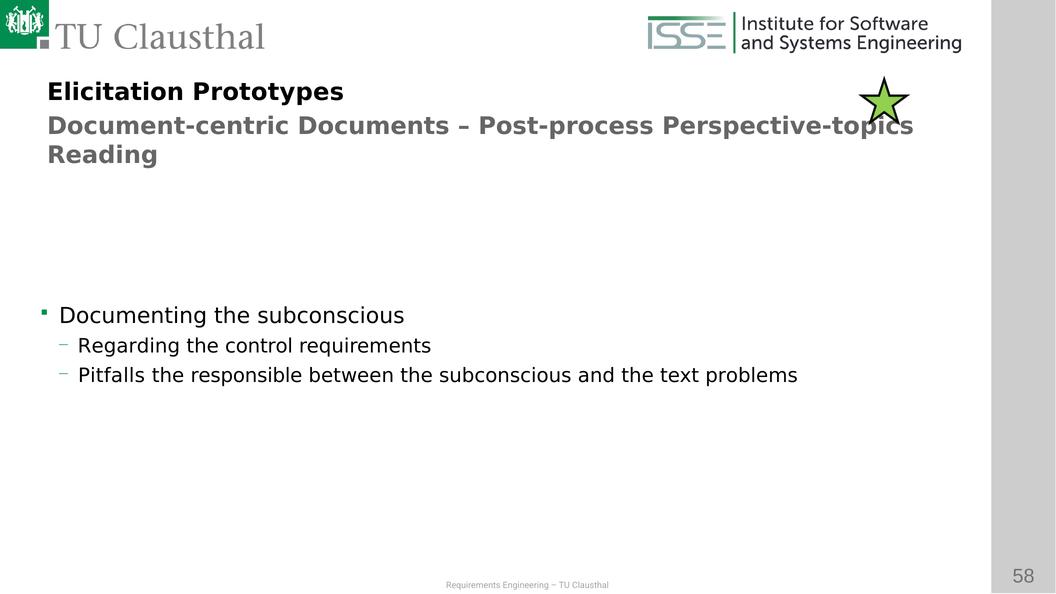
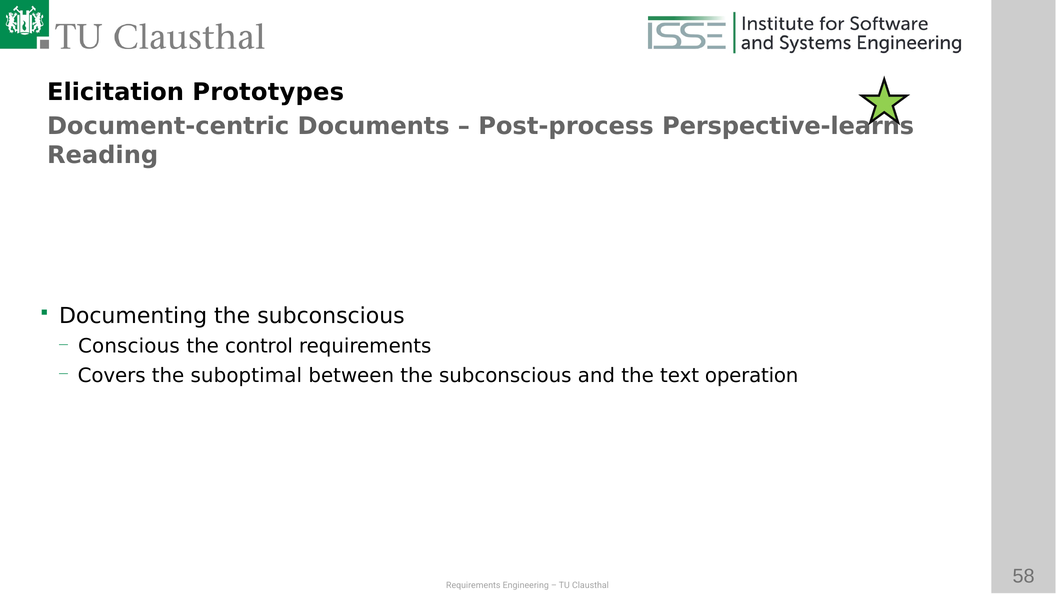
Perspective-topics: Perspective-topics -> Perspective-learns
Regarding: Regarding -> Conscious
Pitfalls: Pitfalls -> Covers
responsible: responsible -> suboptimal
problems: problems -> operation
